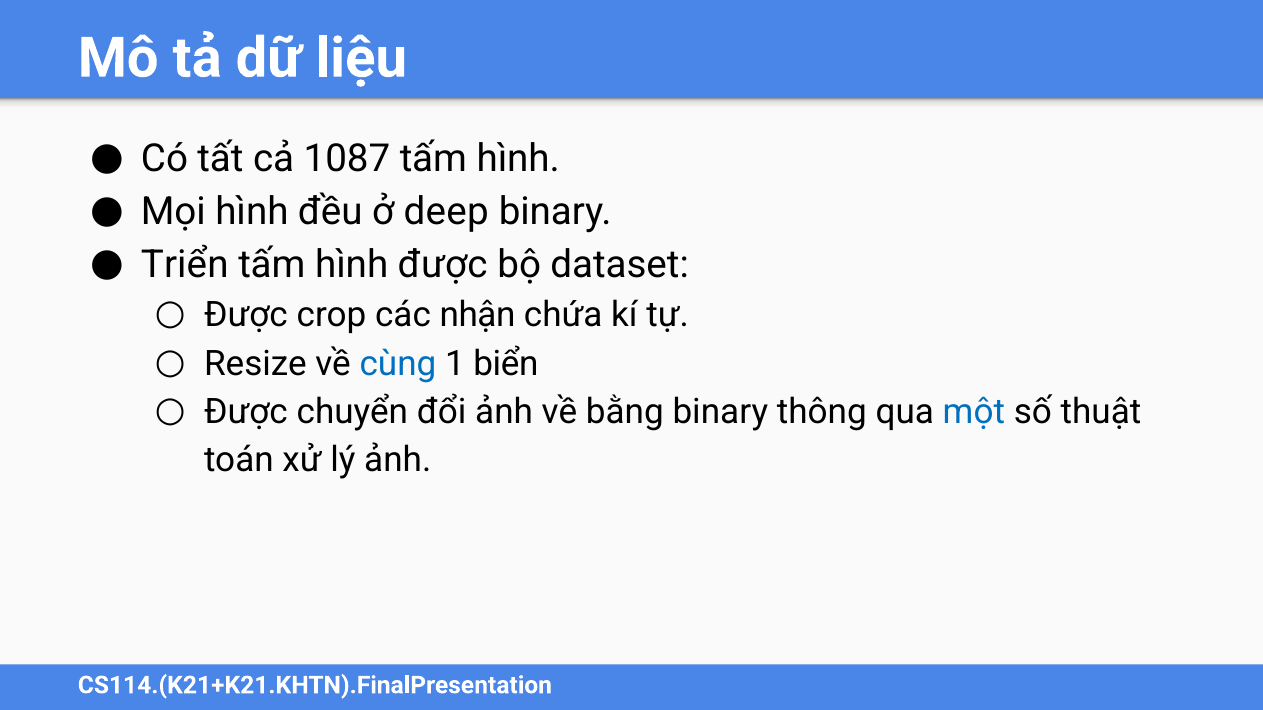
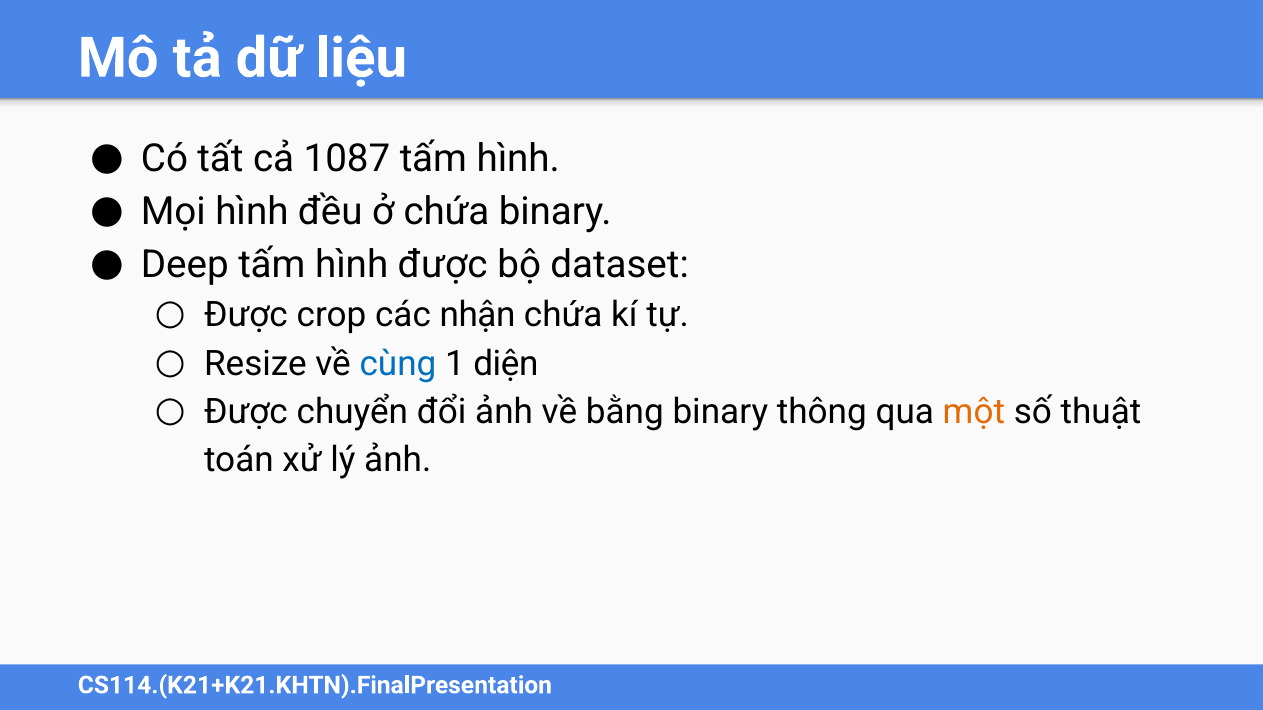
ở deep: deep -> chứa
Triển: Triển -> Deep
biển: biển -> diện
một colour: blue -> orange
